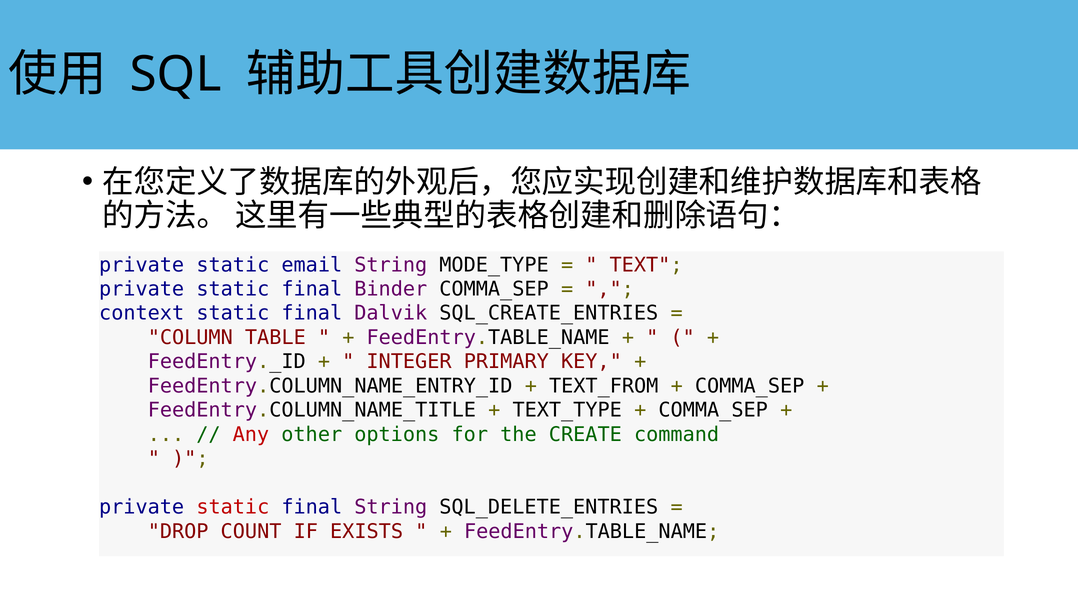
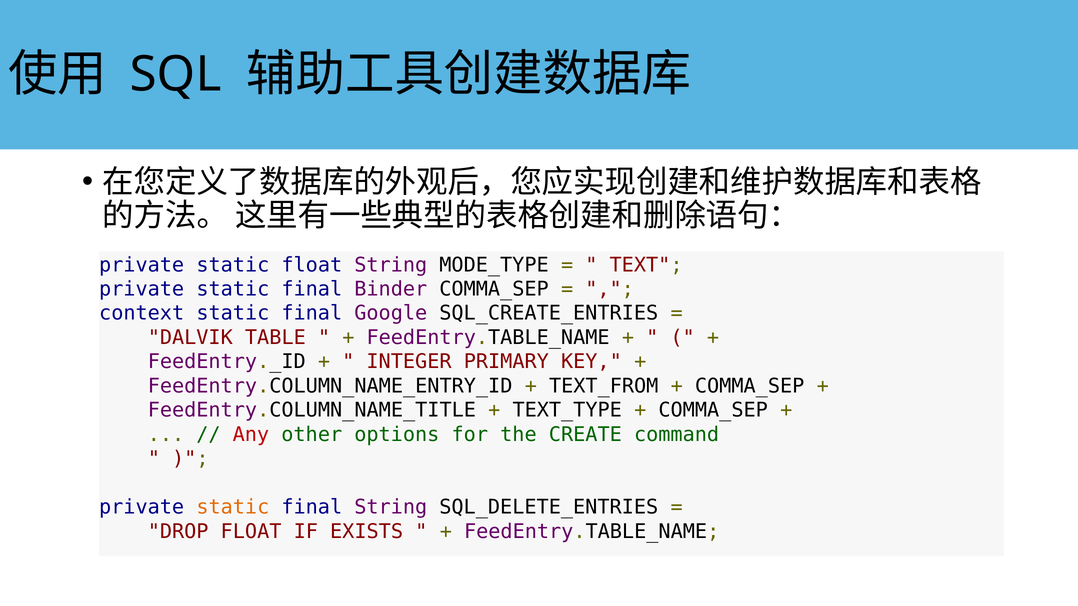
static email: email -> float
Dalvik: Dalvik -> Google
COLUMN: COLUMN -> DALVIK
static at (233, 508) colour: red -> orange
DROP COUNT: COUNT -> FLOAT
